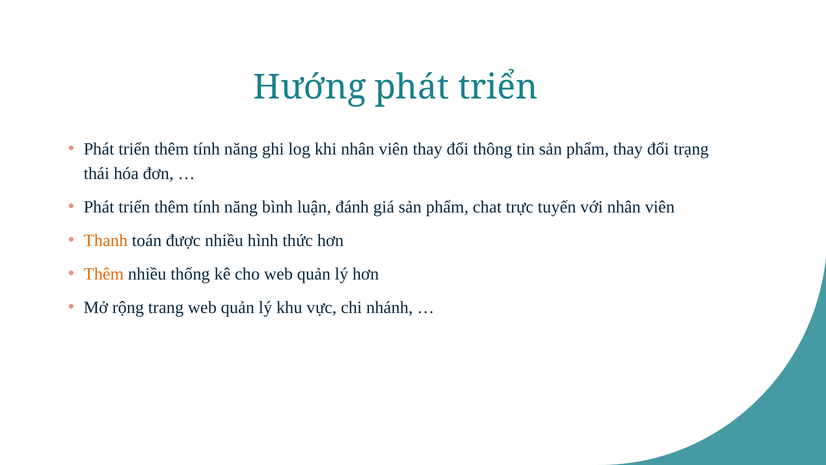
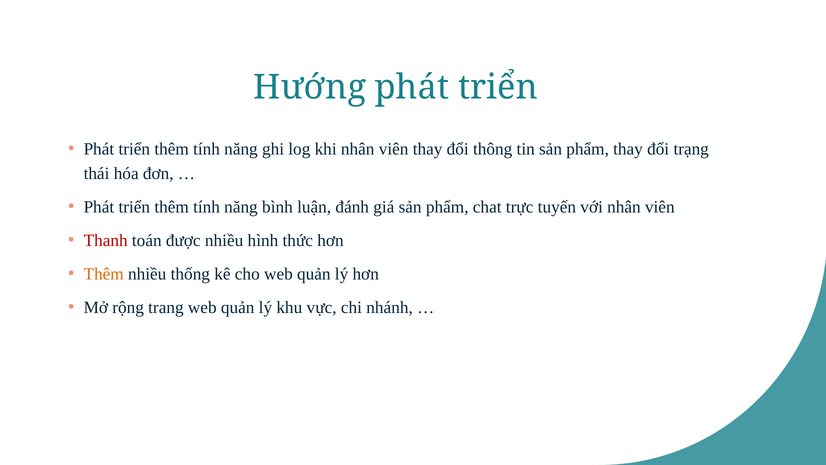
Thanh colour: orange -> red
